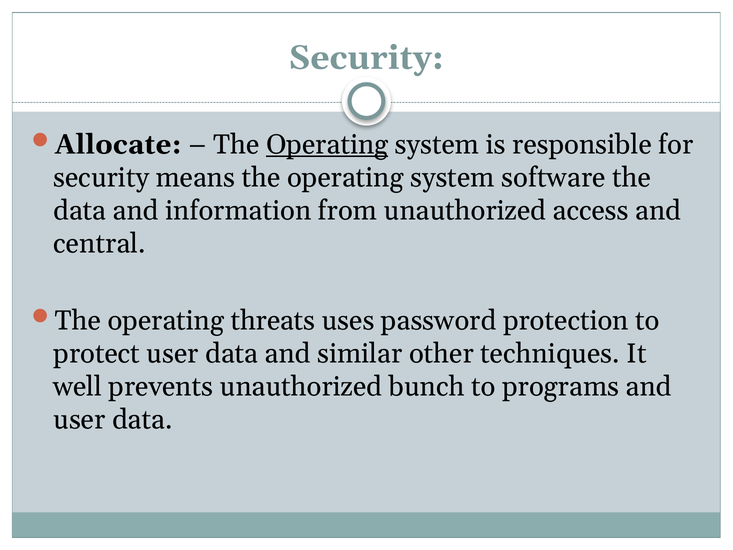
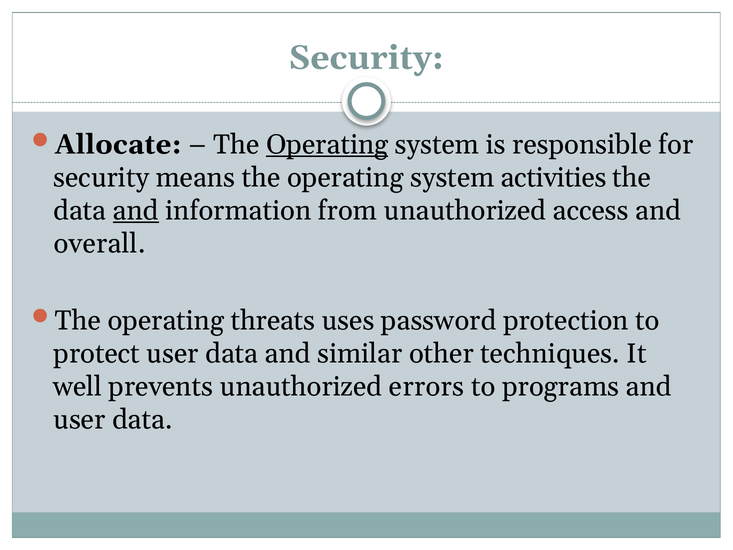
software: software -> activities
and at (136, 210) underline: none -> present
central: central -> overall
bunch: bunch -> errors
